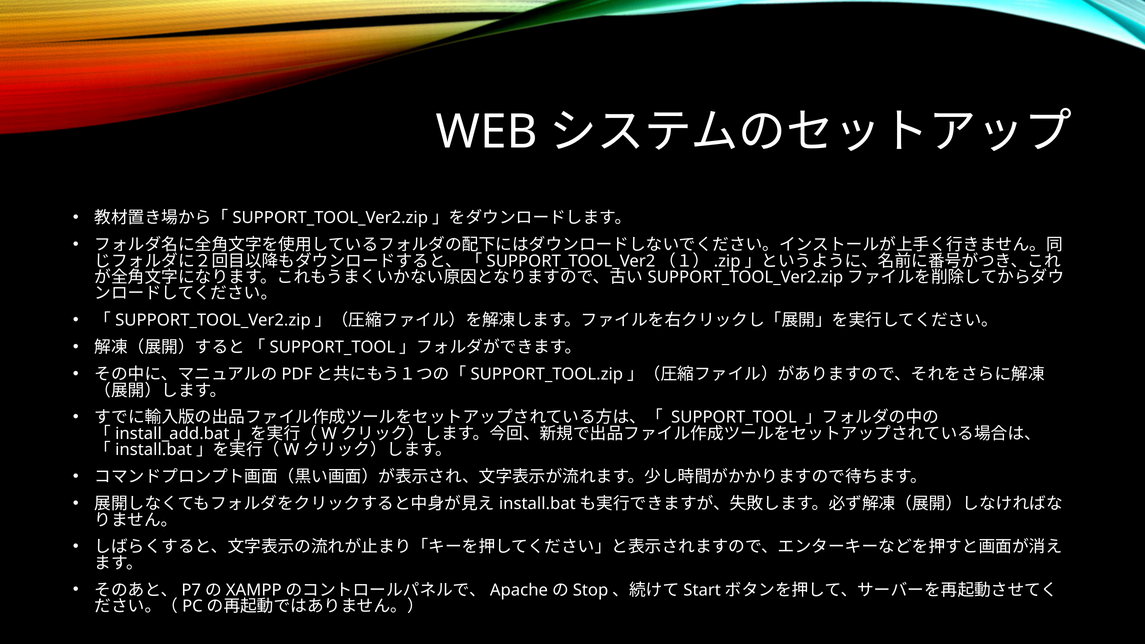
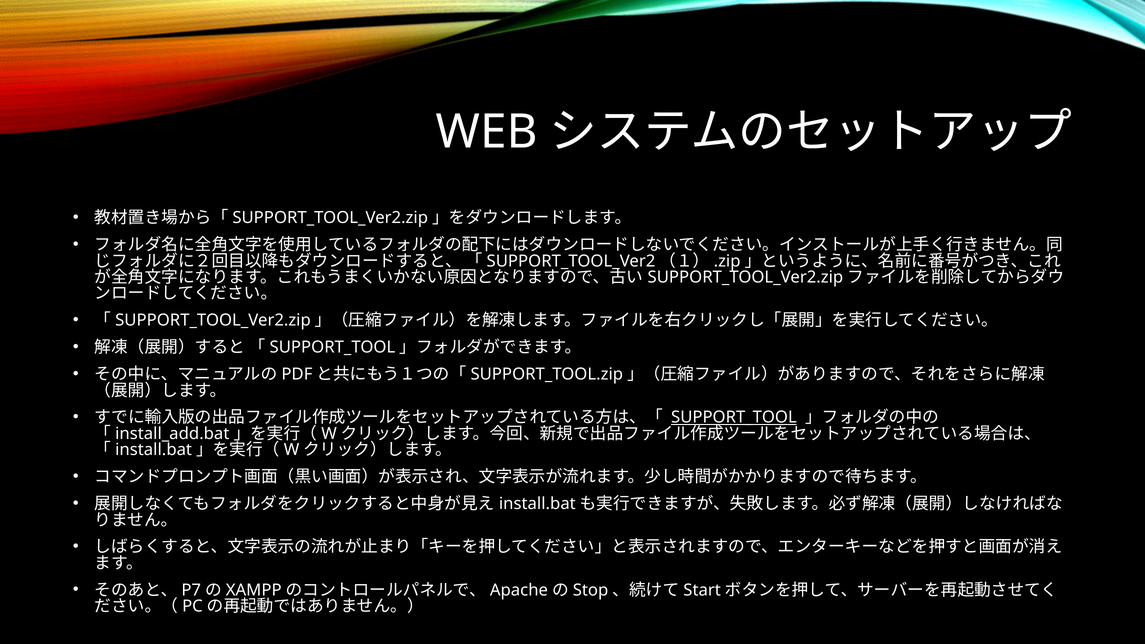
SUPPORT_TOOL underline: none -> present
